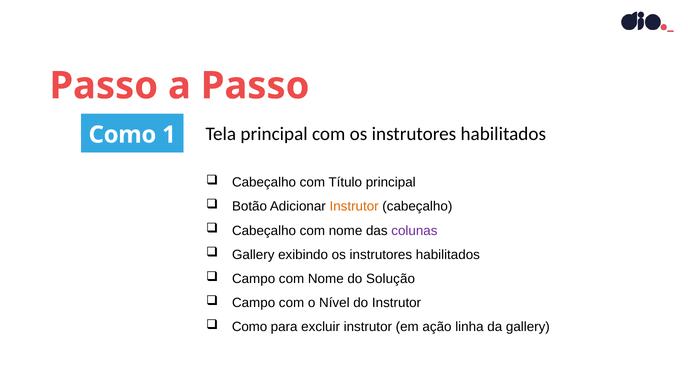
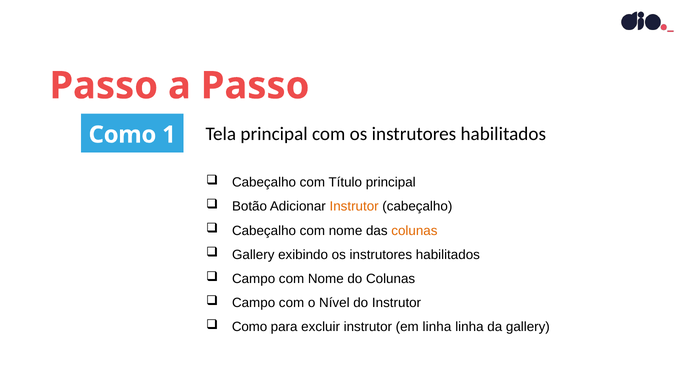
colunas at (414, 231) colour: purple -> orange
do Solução: Solução -> Colunas
em ação: ação -> linha
